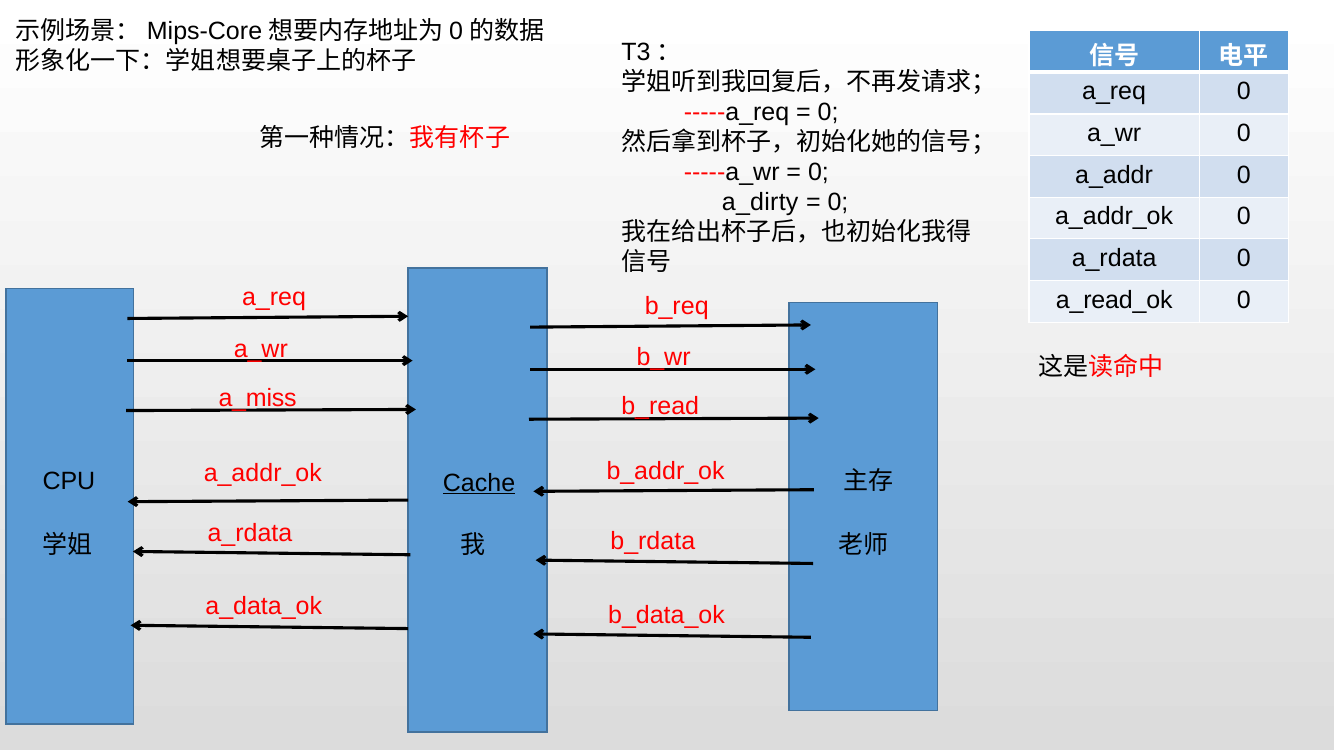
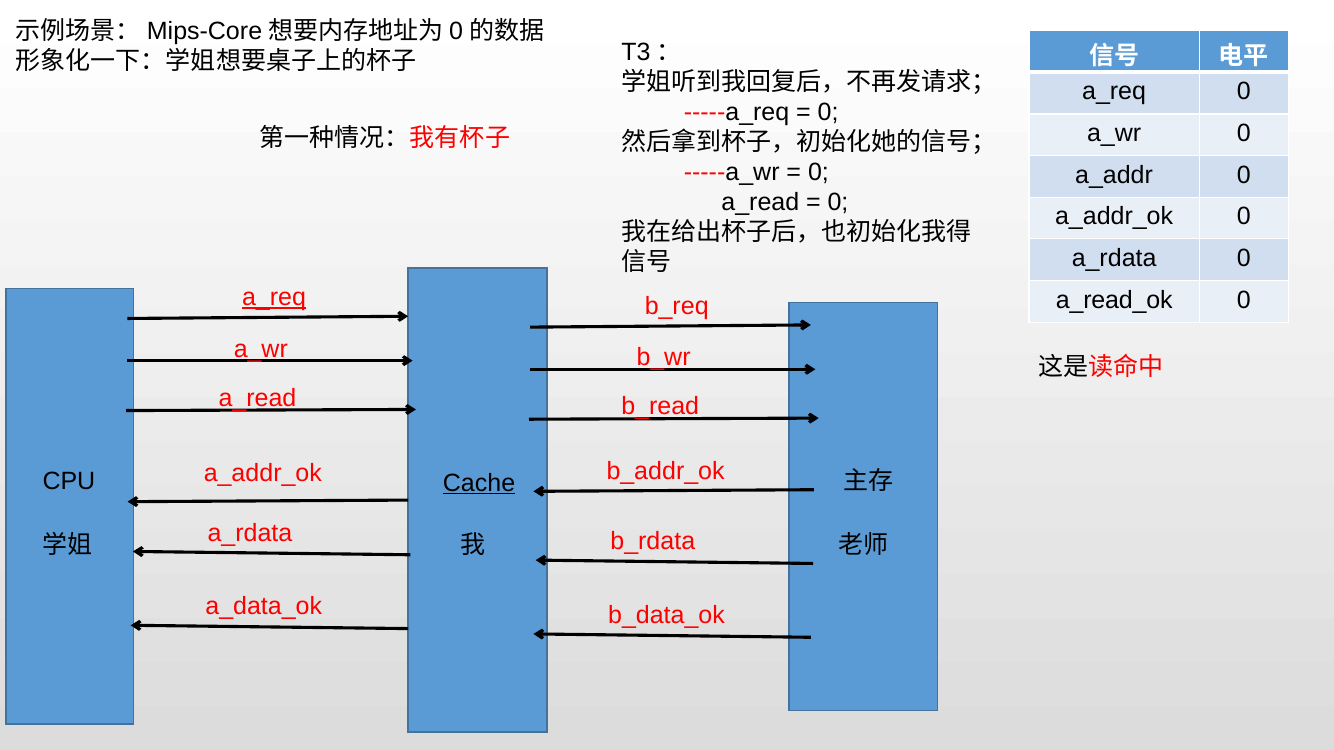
a_dirty at (760, 202): a_dirty -> a_read
a_req at (274, 298) underline: none -> present
a_miss at (258, 398): a_miss -> a_read
